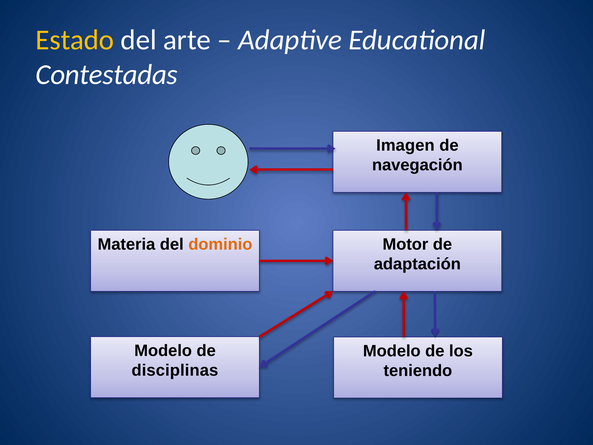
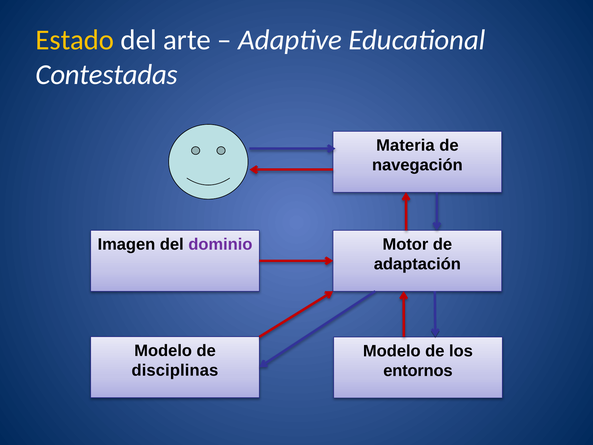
Imagen: Imagen -> Materia
Materia: Materia -> Imagen
dominio colour: orange -> purple
teniendo: teniendo -> entornos
